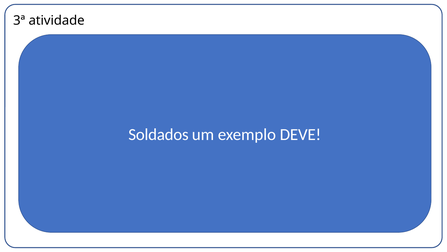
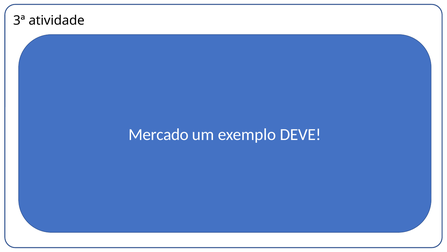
Soldados: Soldados -> Mercado
